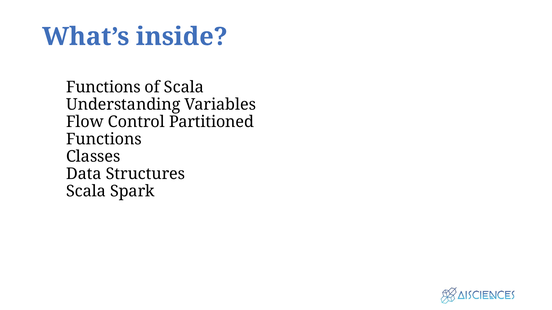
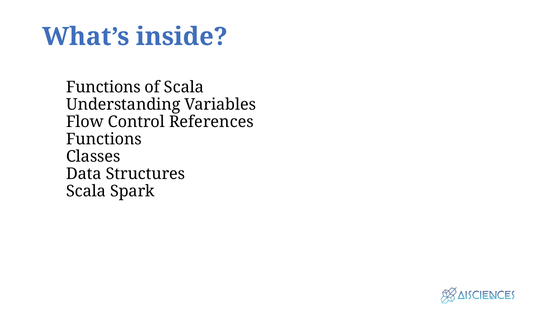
Partitioned: Partitioned -> References
